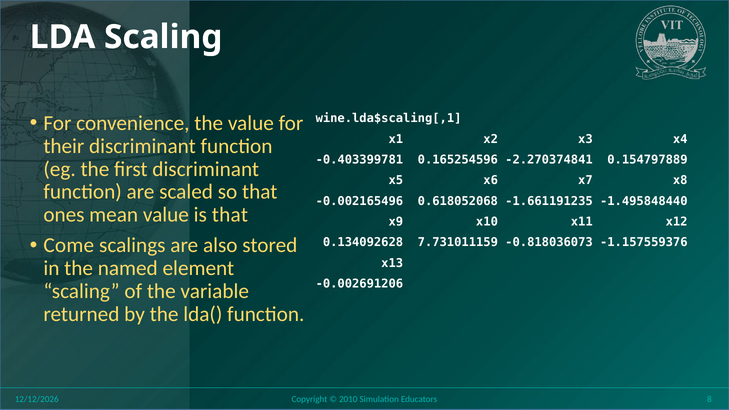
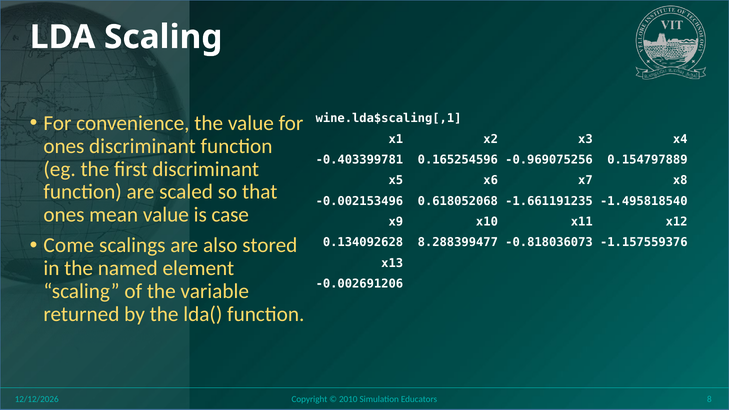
their at (64, 146): their -> ones
-2.270374841: -2.270374841 -> -0.969075256
-0.002165496: -0.002165496 -> -0.002153496
-1.495848440: -1.495848440 -> -1.495818540
is that: that -> case
7.731011159: 7.731011159 -> 8.288399477
